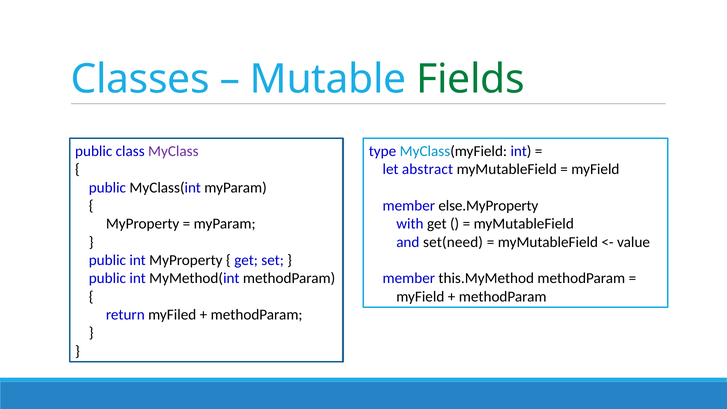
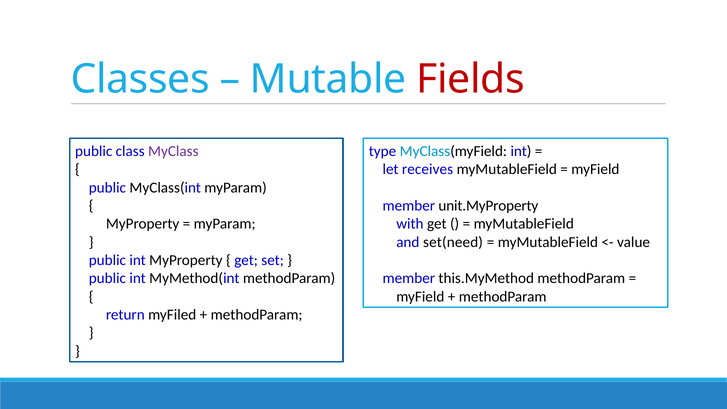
Fields colour: green -> red
abstract: abstract -> receives
else.MyProperty: else.MyProperty -> unit.MyProperty
